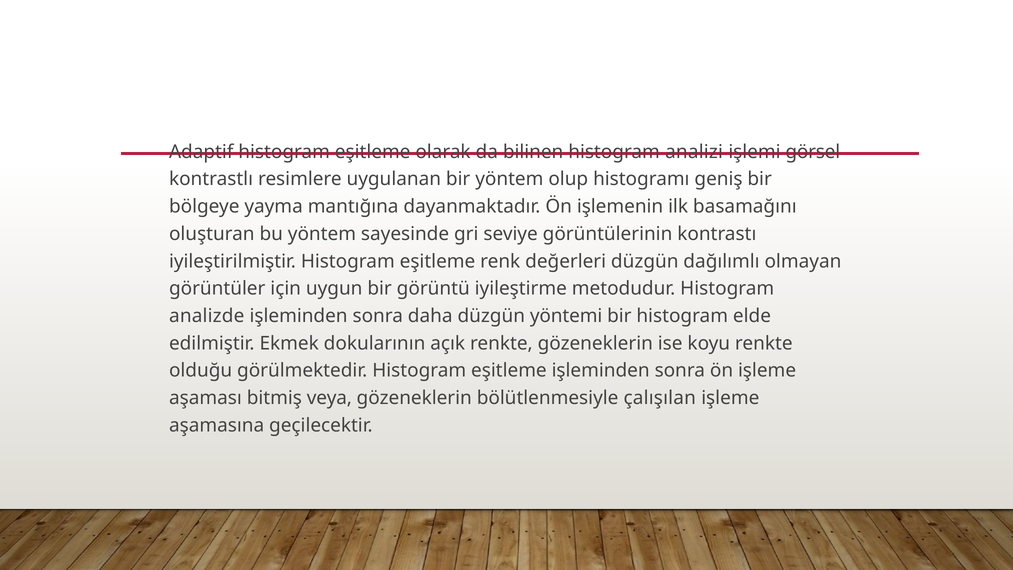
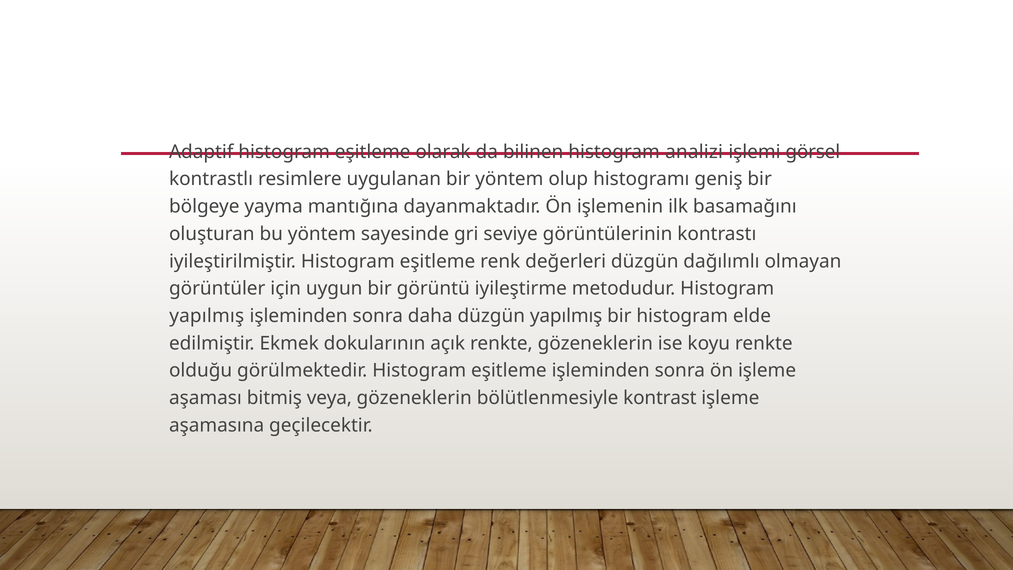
analizde at (207, 316): analizde -> yapılmış
düzgün yöntemi: yöntemi -> yapılmış
çalışılan: çalışılan -> kontrast
